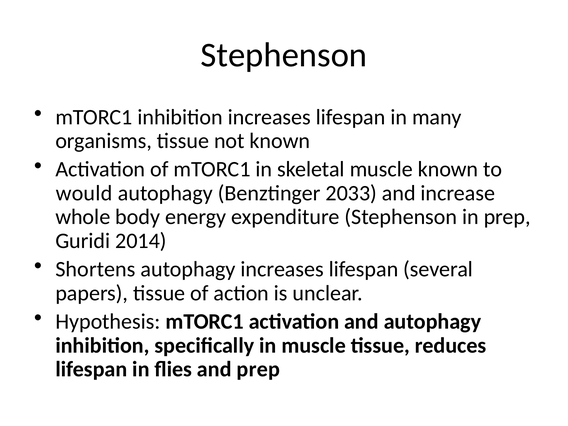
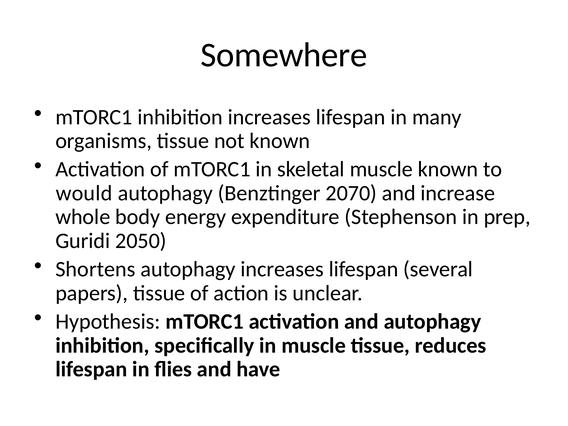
Stephenson at (284, 55): Stephenson -> Somewhere
2033: 2033 -> 2070
2014: 2014 -> 2050
and prep: prep -> have
